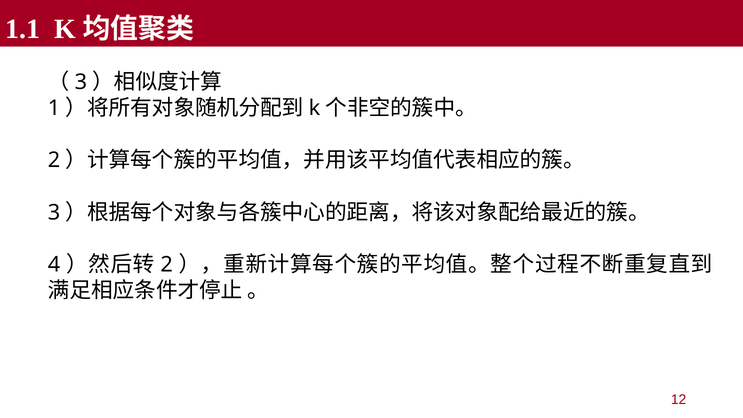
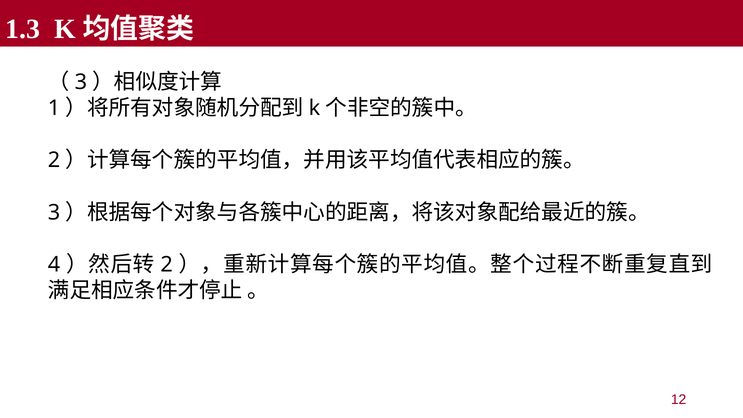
1.1: 1.1 -> 1.3
